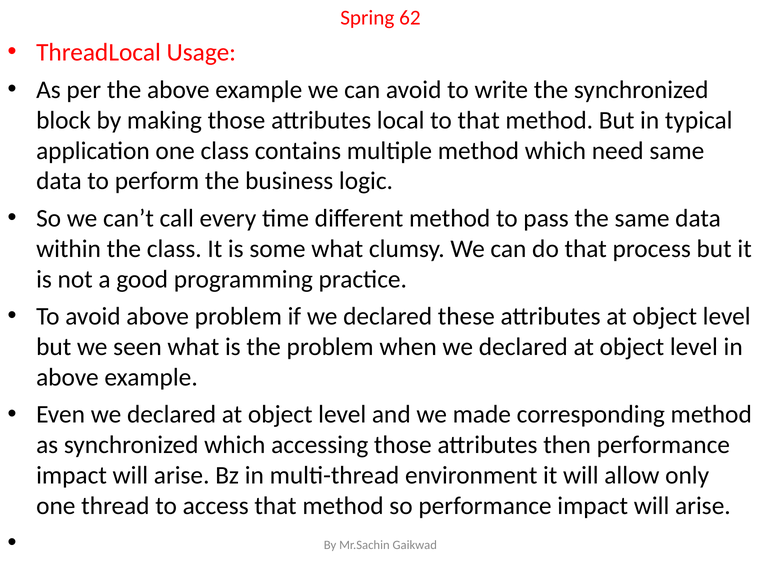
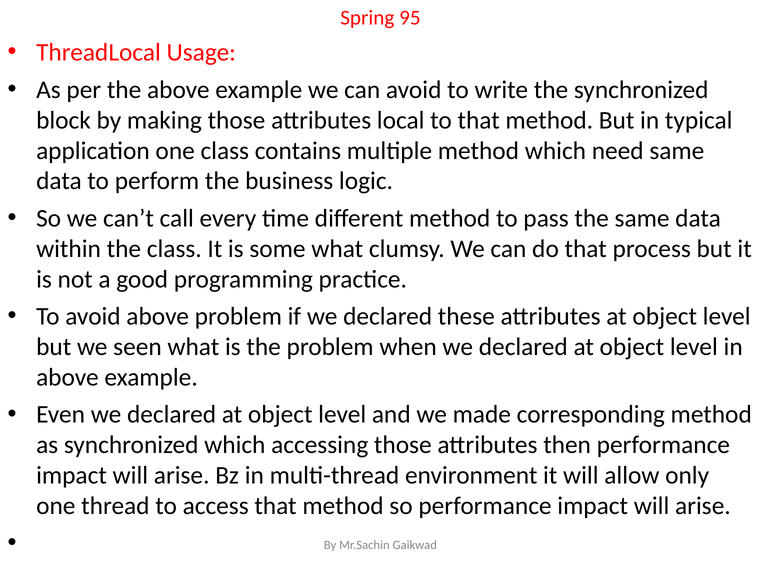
62: 62 -> 95
